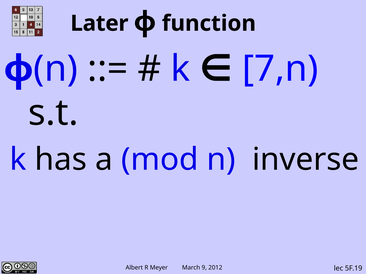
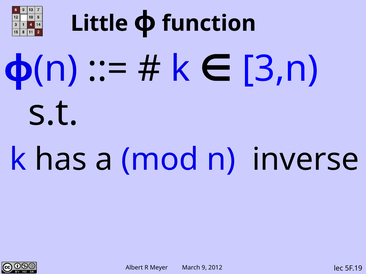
Later: Later -> Little
7,n: 7,n -> 3,n
